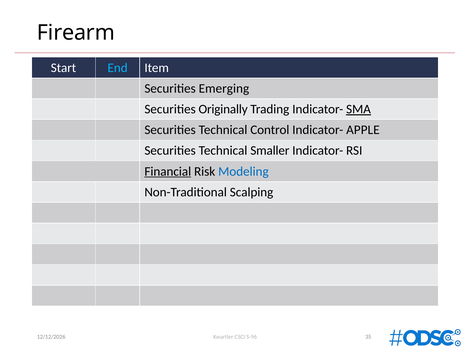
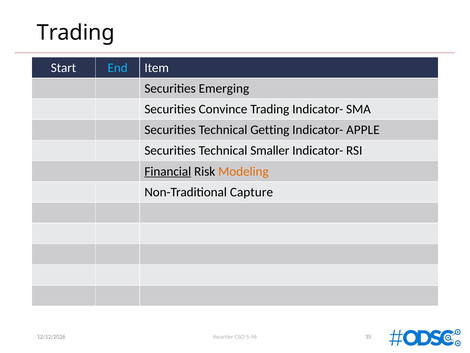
Firearm at (76, 33): Firearm -> Trading
Originally: Originally -> Convince
SMA underline: present -> none
Control: Control -> Getting
Modeling colour: blue -> orange
Scalping: Scalping -> Capture
